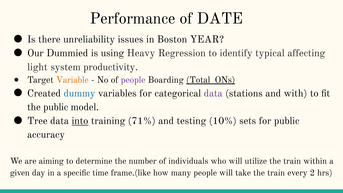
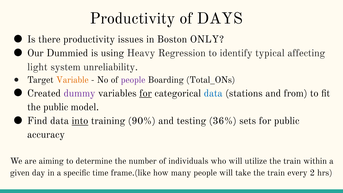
Performance at (133, 18): Performance -> Productivity
DATE: DATE -> DAYS
there unreliability: unreliability -> productivity
YEAR: YEAR -> ONLY
productivity: productivity -> unreliability
Total_ONs underline: present -> none
dummy colour: blue -> purple
for at (146, 93) underline: none -> present
data at (213, 93) colour: purple -> blue
with: with -> from
Tree: Tree -> Find
71%: 71% -> 90%
10%: 10% -> 36%
